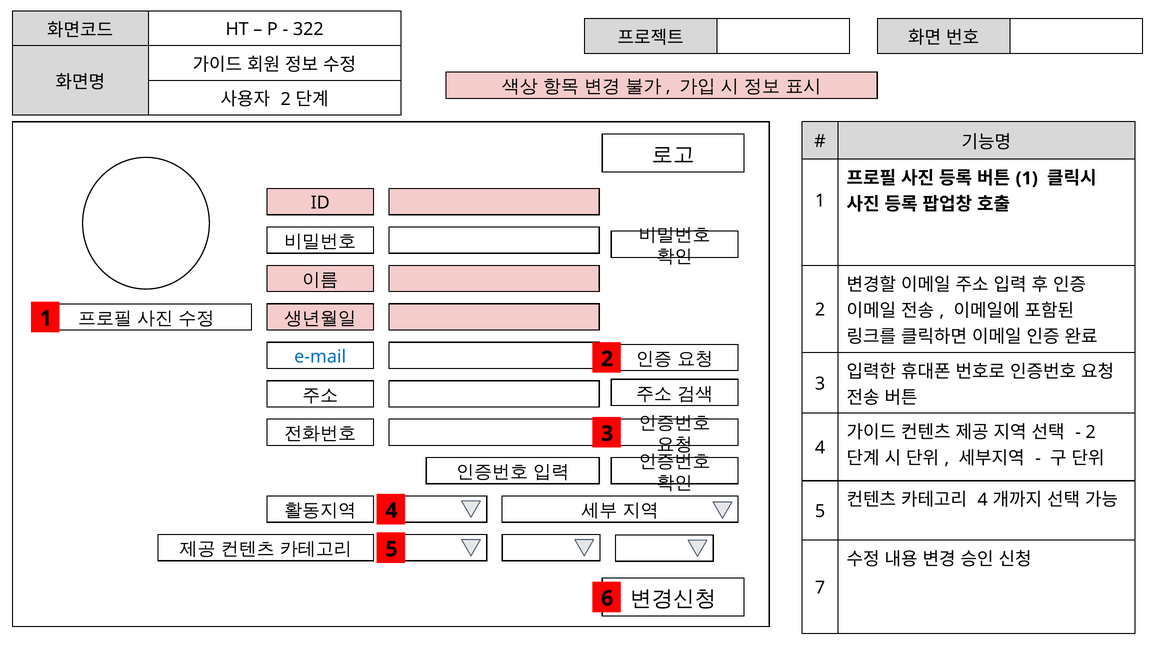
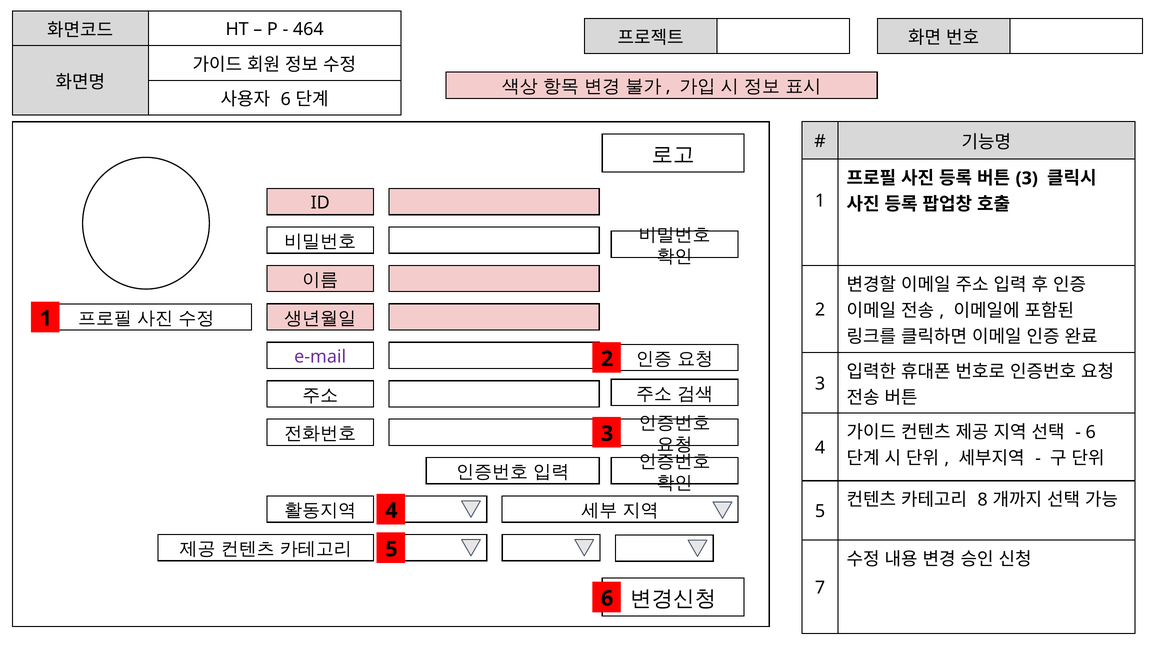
322: 322 -> 464
2 at (286, 99): 2 -> 6
1 at (1027, 178): 1 -> 3
e-mail colour: blue -> purple
2 at (1091, 432): 2 -> 6
4 at (983, 499): 4 -> 8
